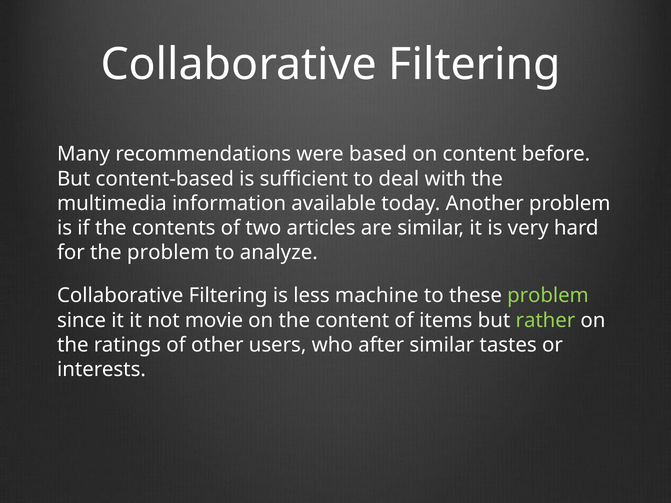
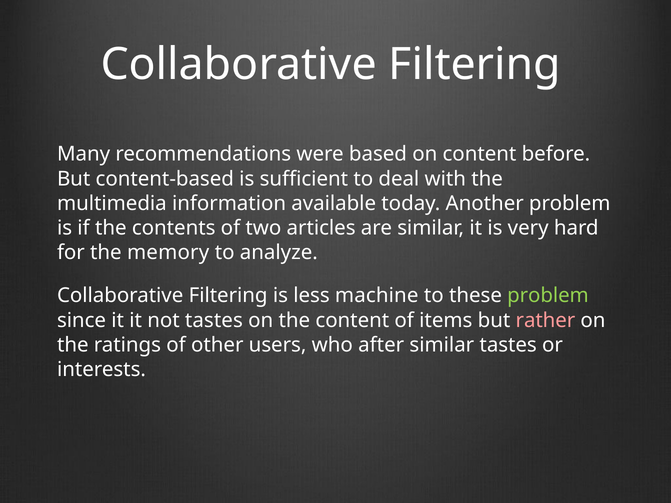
the problem: problem -> memory
not movie: movie -> tastes
rather colour: light green -> pink
